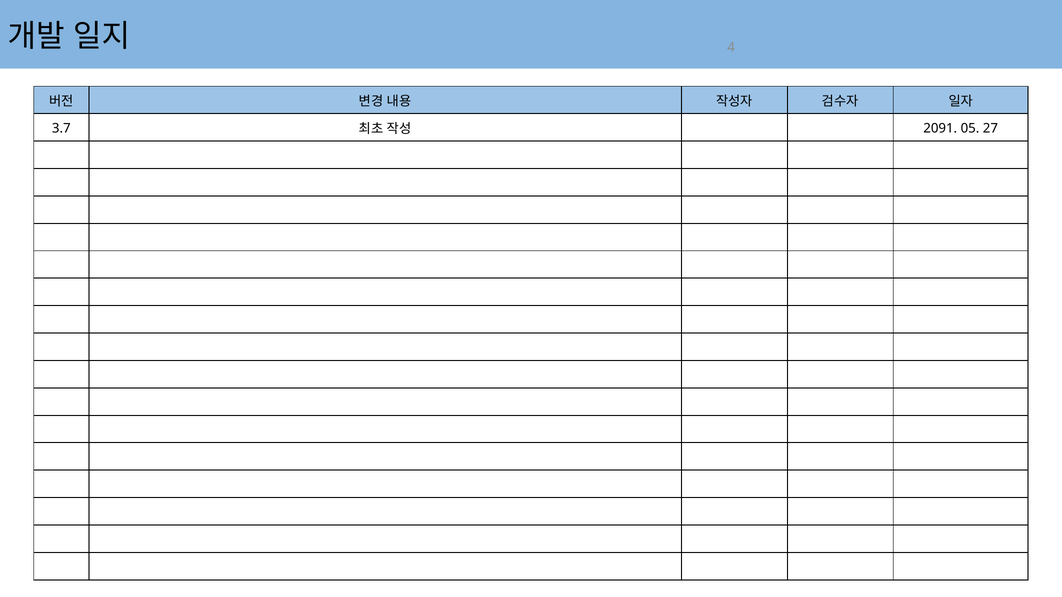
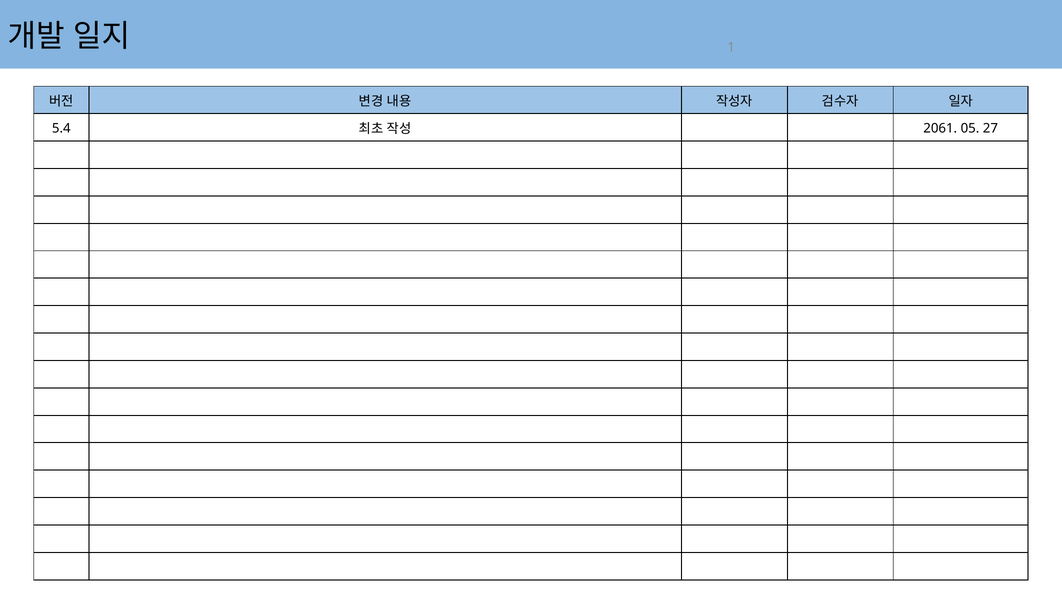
4: 4 -> 1
3.7: 3.7 -> 5.4
2091: 2091 -> 2061
